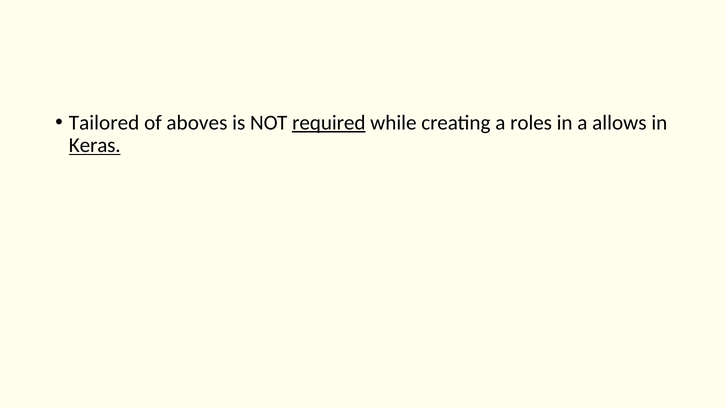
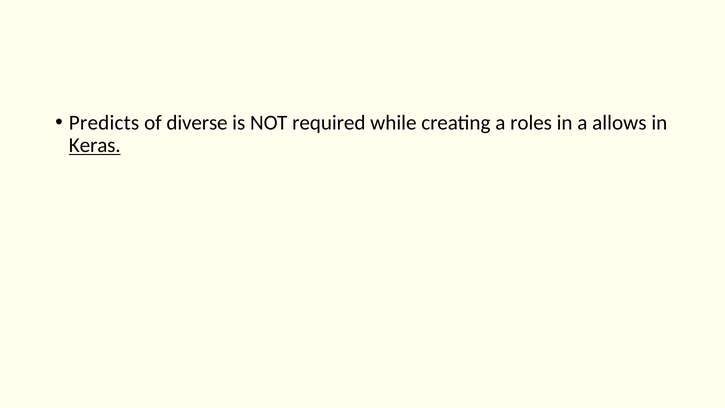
Tailored: Tailored -> Predicts
aboves: aboves -> diverse
required underline: present -> none
